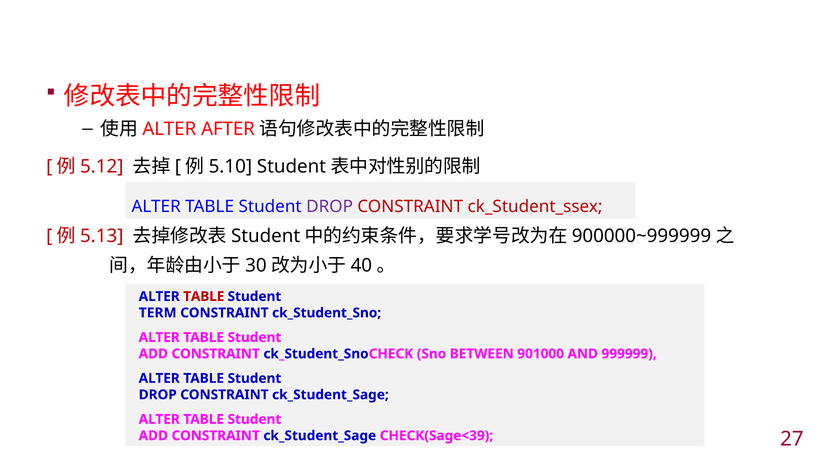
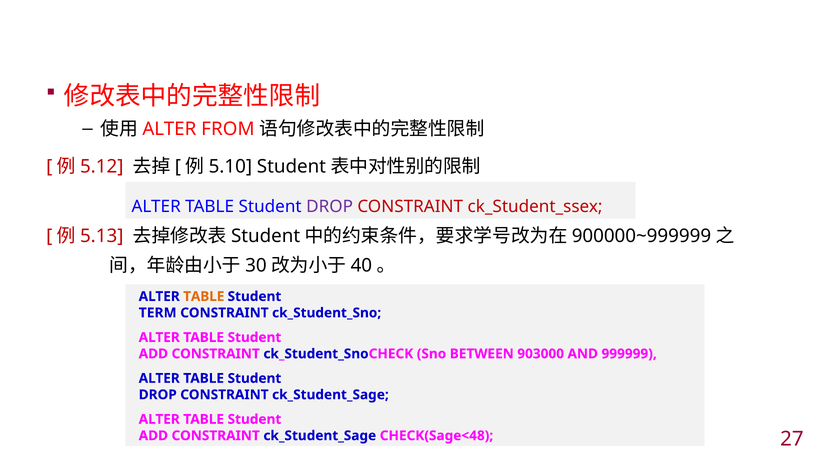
AFTER: AFTER -> FROM
TABLE at (204, 297) colour: red -> orange
901000: 901000 -> 903000
CHECK(Sage<39: CHECK(Sage<39 -> CHECK(Sage<48
